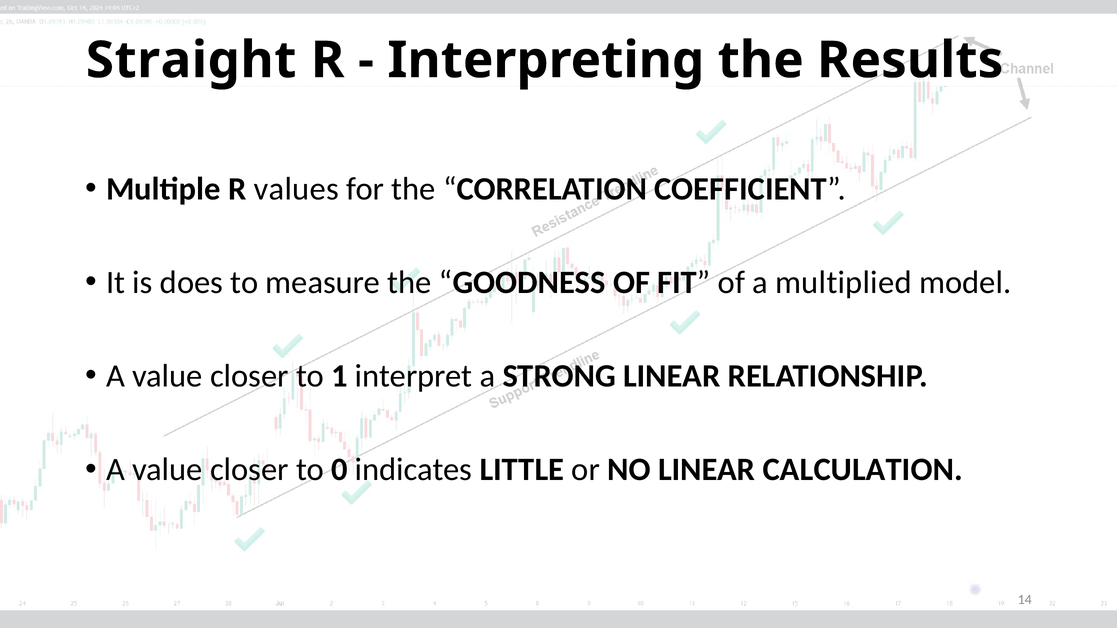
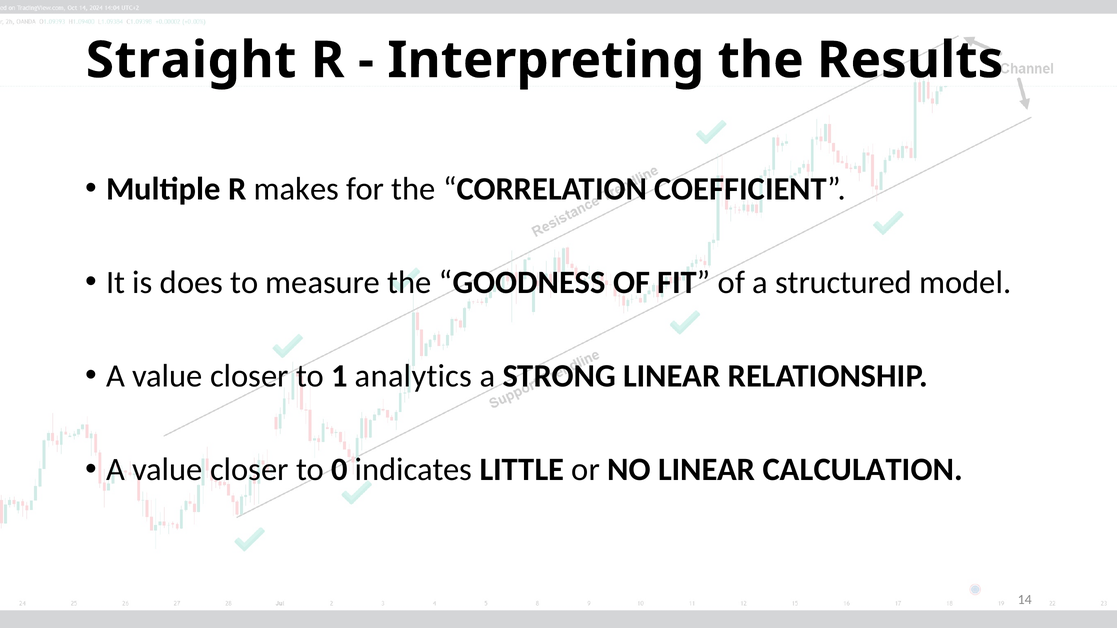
values: values -> makes
multiplied: multiplied -> structured
interpret: interpret -> analytics
